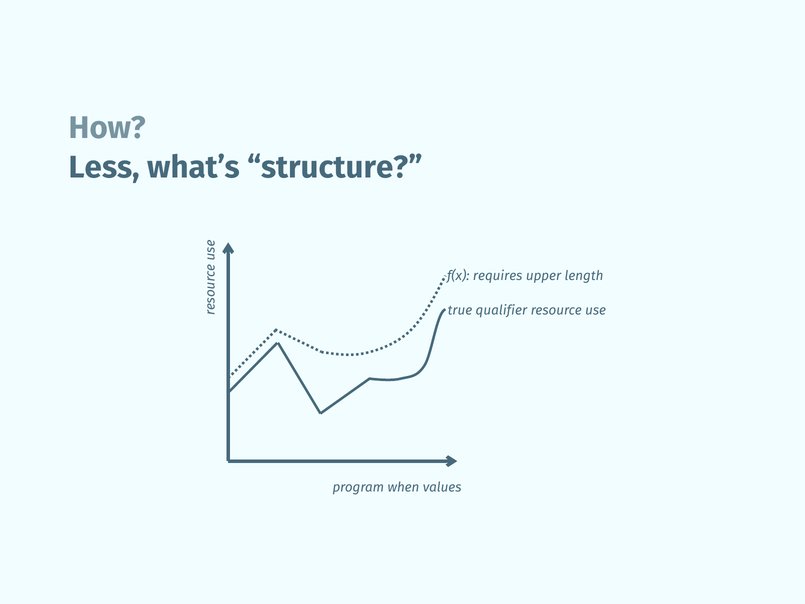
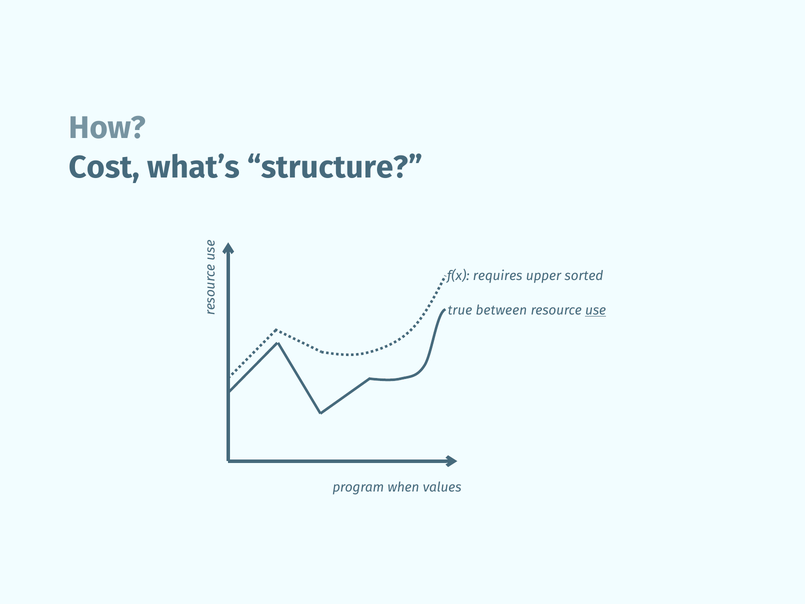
Less: Less -> Cost
length: length -> sorted
qualifier: qualifier -> between
use underline: none -> present
